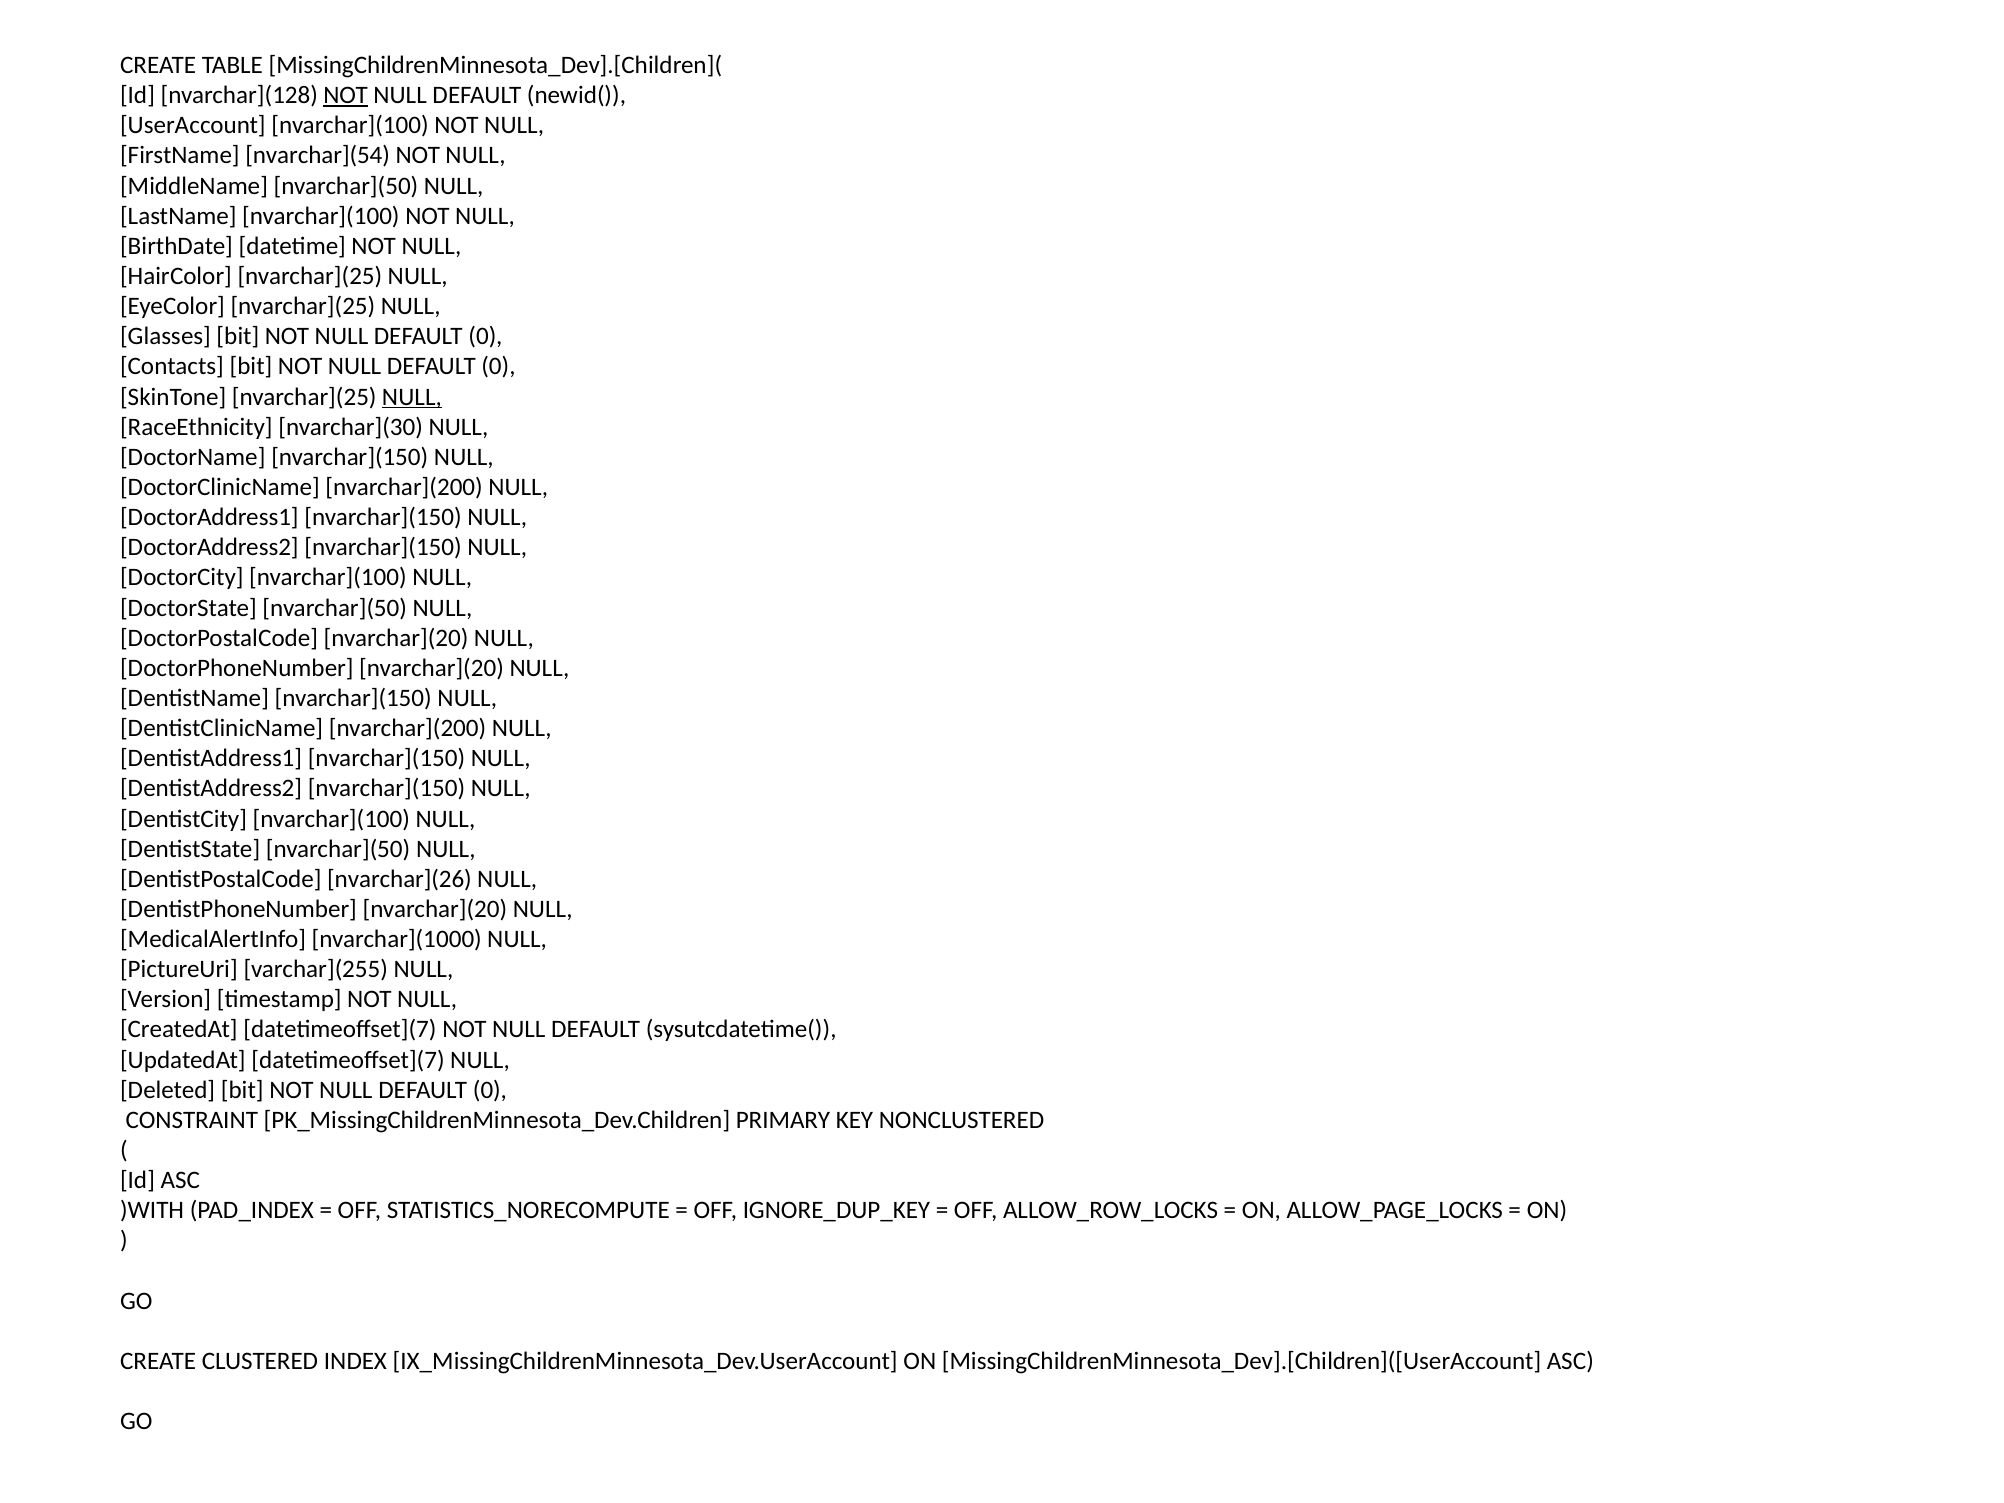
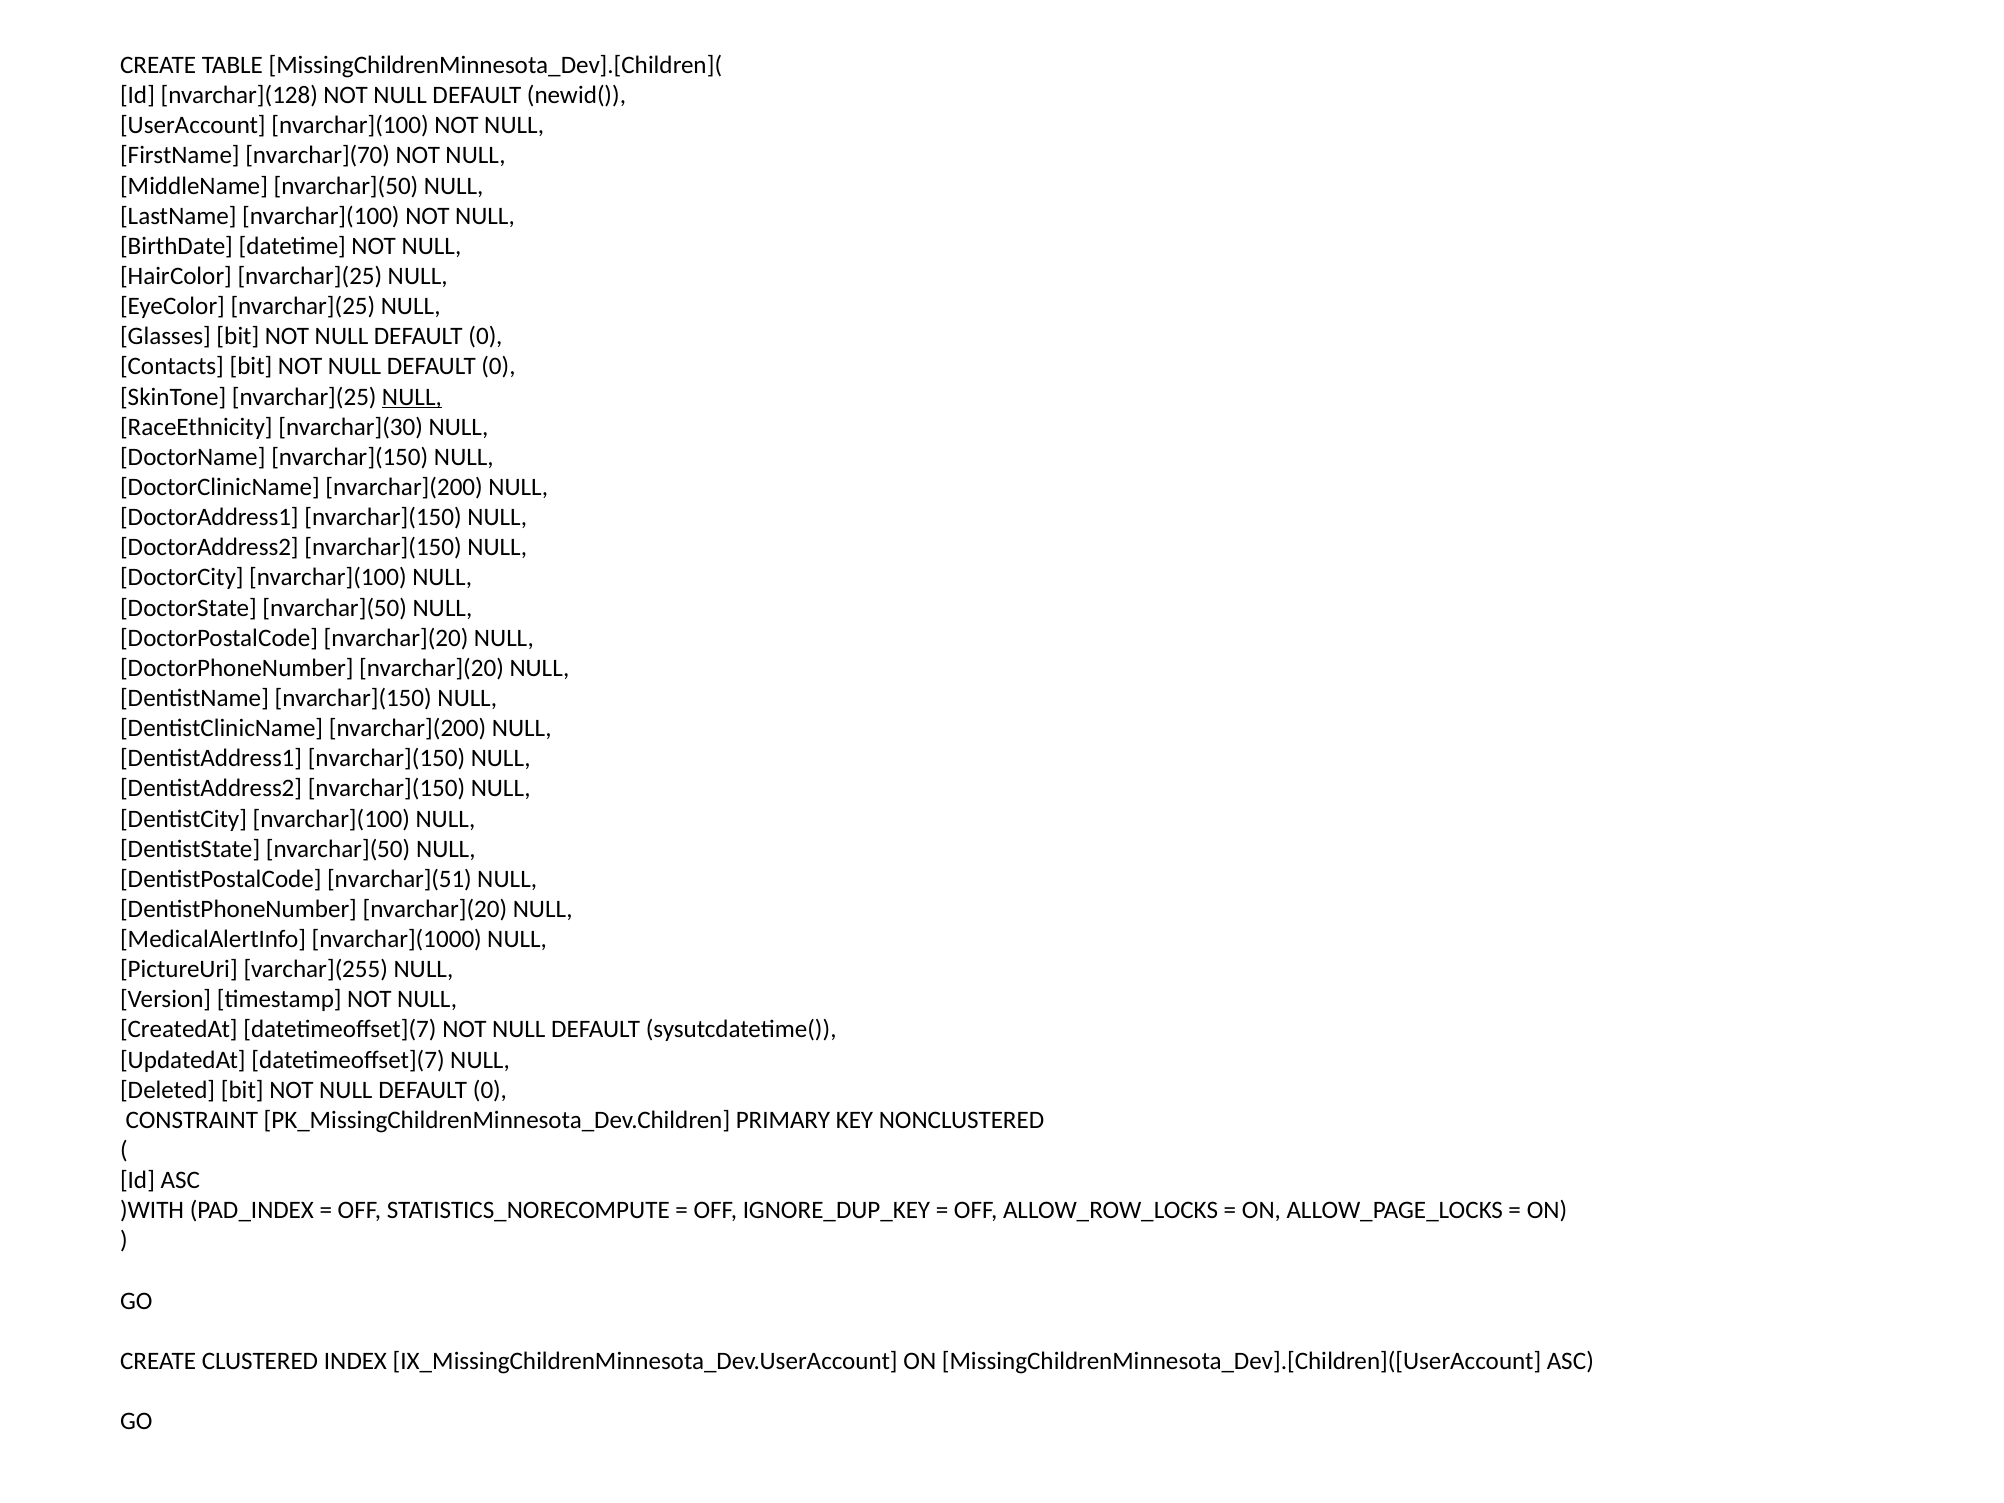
NOT at (346, 95) underline: present -> none
nvarchar](54: nvarchar](54 -> nvarchar](70
nvarchar](26: nvarchar](26 -> nvarchar](51
